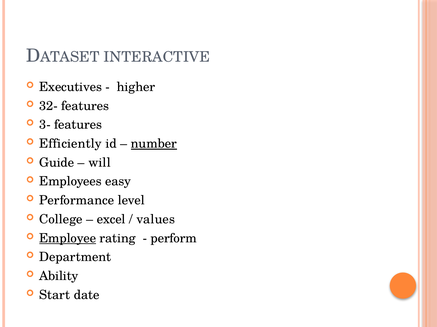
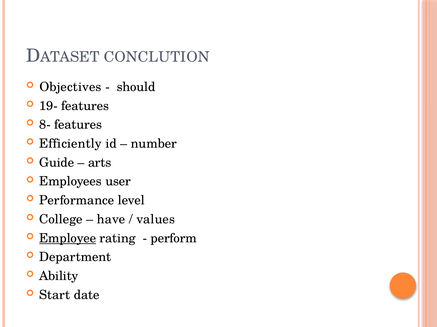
INTERACTIVE: INTERACTIVE -> CONCLUTION
Executives: Executives -> Objectives
higher: higher -> should
32-: 32- -> 19-
3-: 3- -> 8-
number underline: present -> none
will: will -> arts
easy: easy -> user
excel: excel -> have
